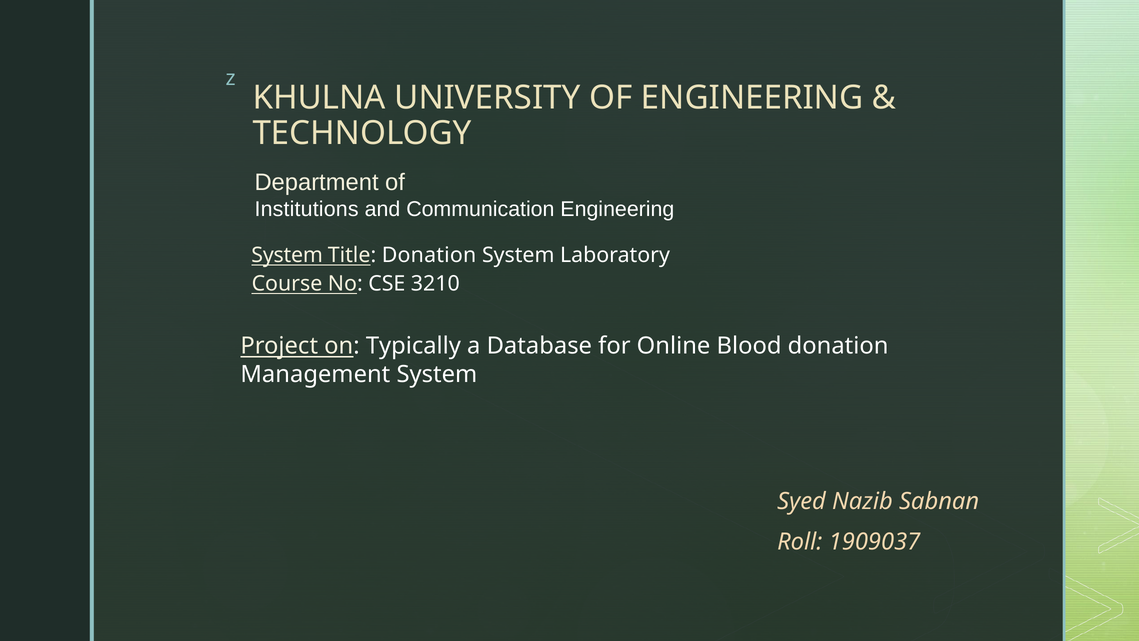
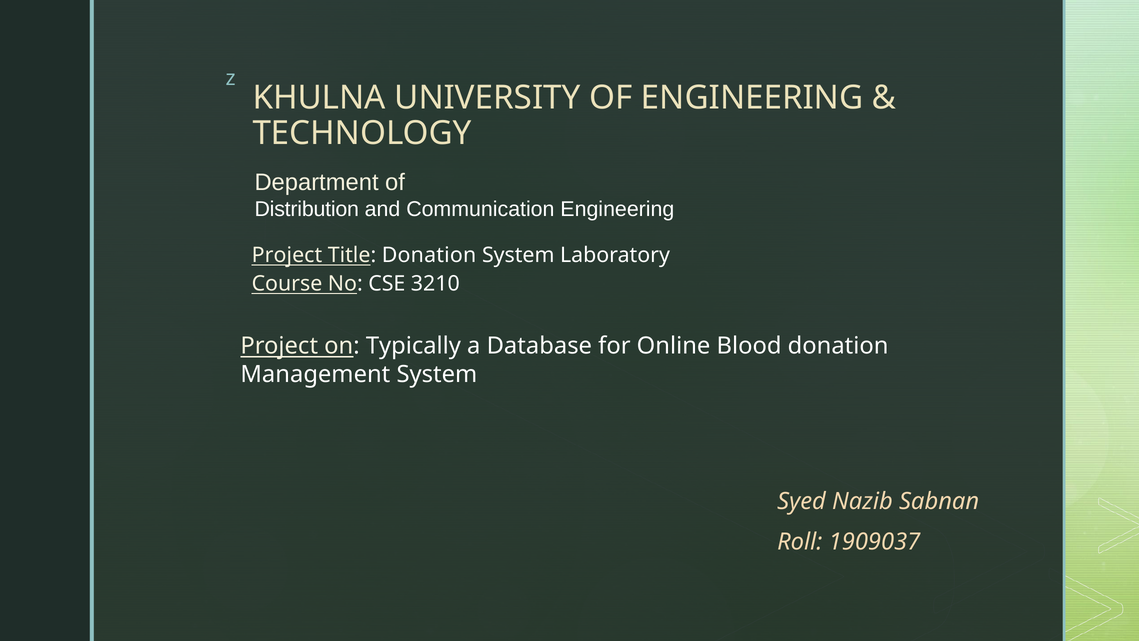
Institutions: Institutions -> Distribution
System at (287, 255): System -> Project
